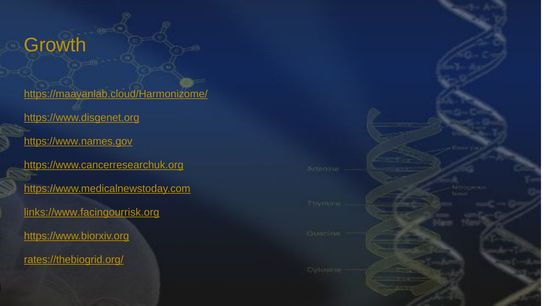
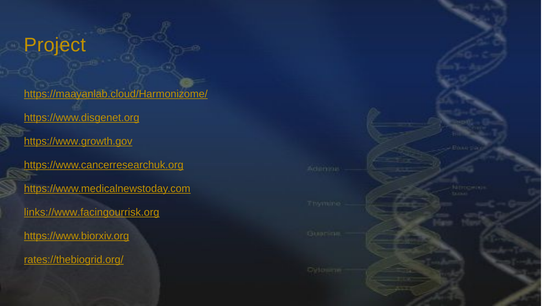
Growth: Growth -> Project
https://www.names.gov: https://www.names.gov -> https://www.growth.gov
